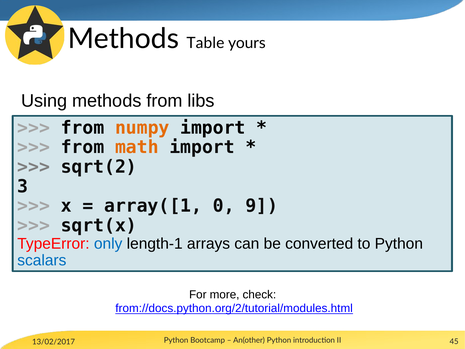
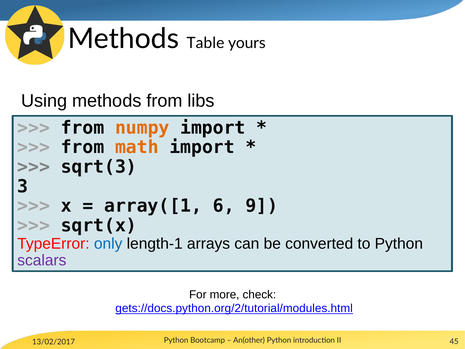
sqrt(2: sqrt(2 -> sqrt(3
0: 0 -> 6
scalars colour: blue -> purple
from://docs.python.org/2/tutorial/modules.html: from://docs.python.org/2/tutorial/modules.html -> gets://docs.python.org/2/tutorial/modules.html
